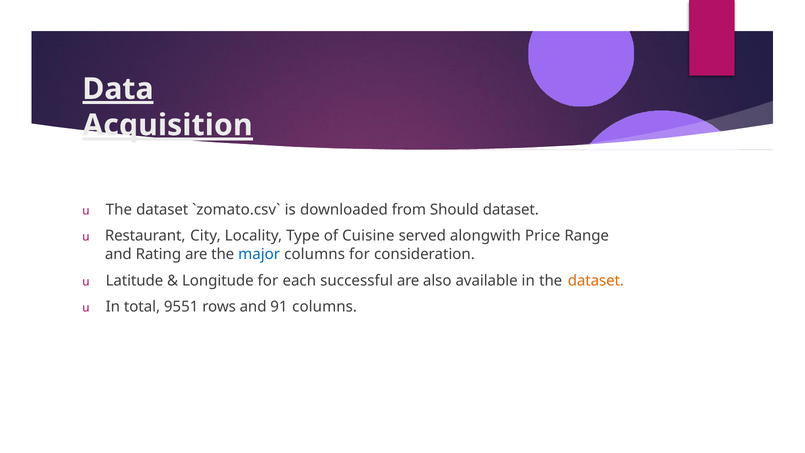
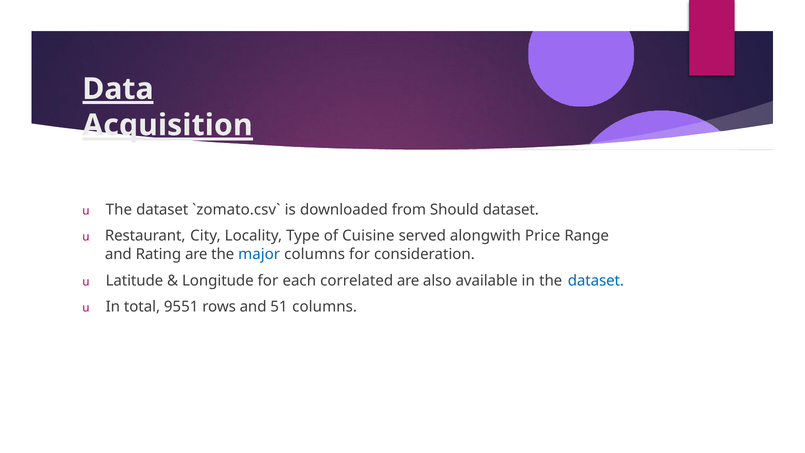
successful: successful -> correlated
dataset at (596, 281) colour: orange -> blue
91: 91 -> 51
